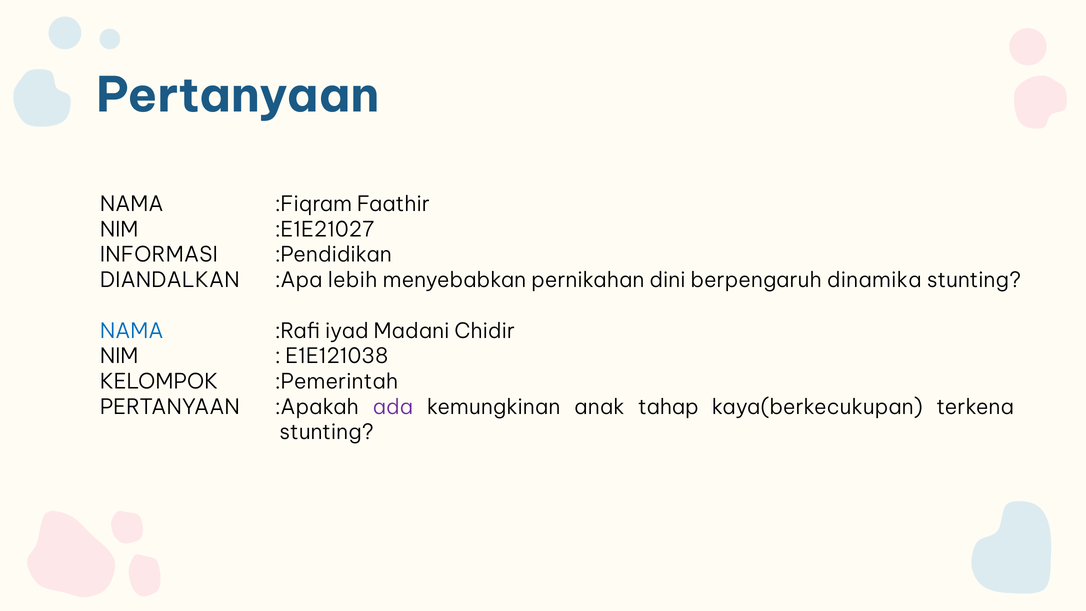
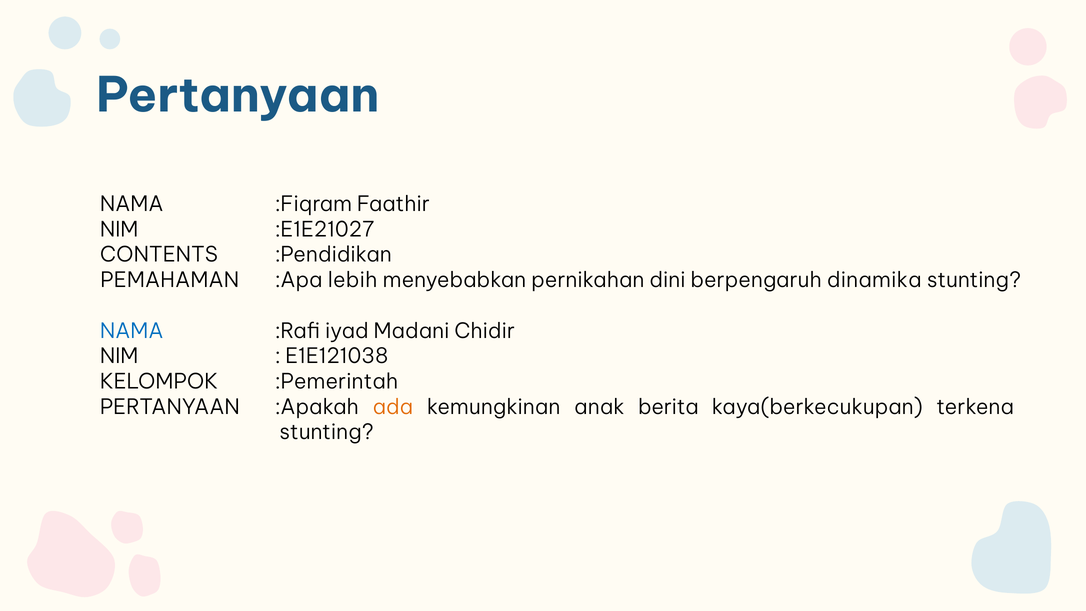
INFORMASI: INFORMASI -> CONTENTS
DIANDALKAN: DIANDALKAN -> PEMAHAMAN
ada colour: purple -> orange
tahap: tahap -> berita
